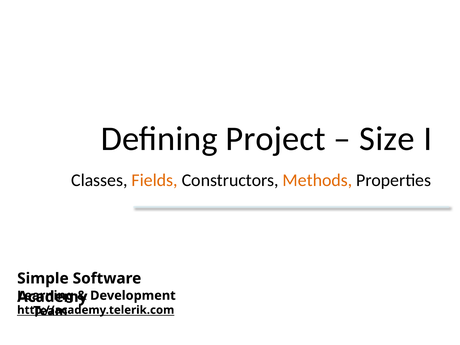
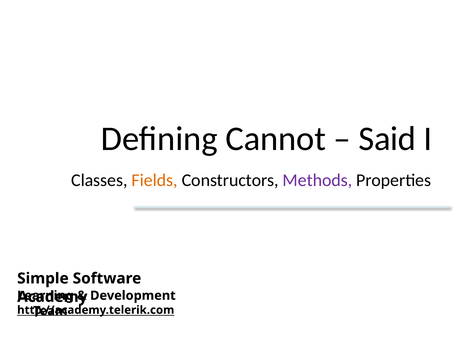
Project: Project -> Cannot
Size: Size -> Said
Methods colour: orange -> purple
